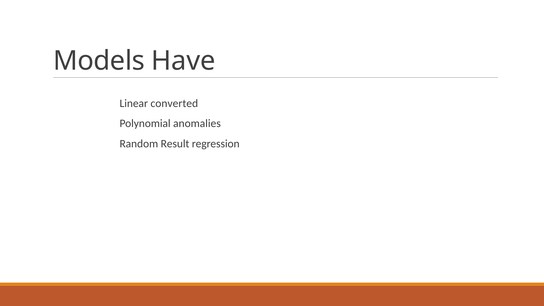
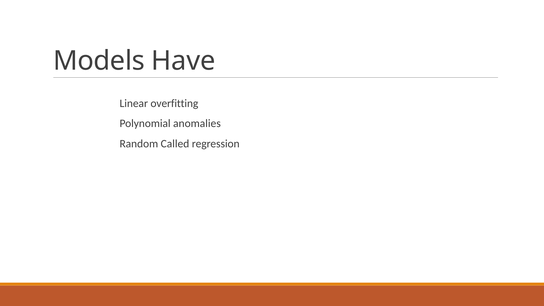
converted: converted -> overfitting
Result: Result -> Called
